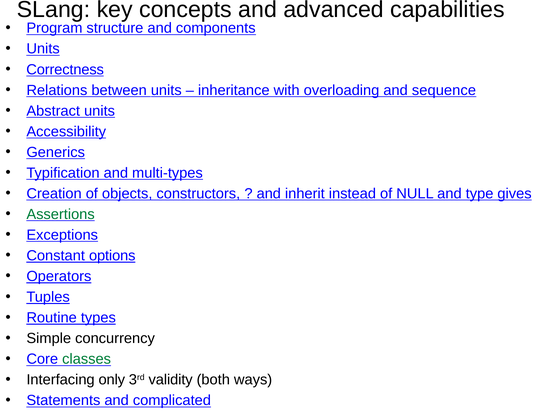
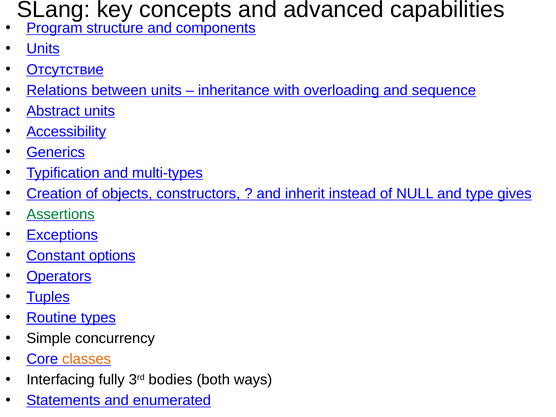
Correctness: Correctness -> Отсутствие
classes colour: green -> orange
only: only -> fully
validity: validity -> bodies
complicated: complicated -> enumerated
